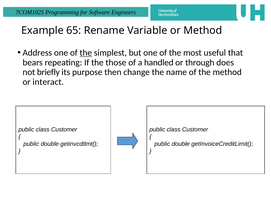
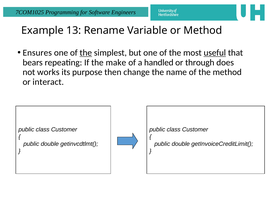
65: 65 -> 13
Address: Address -> Ensures
useful underline: none -> present
those: those -> make
briefly: briefly -> works
